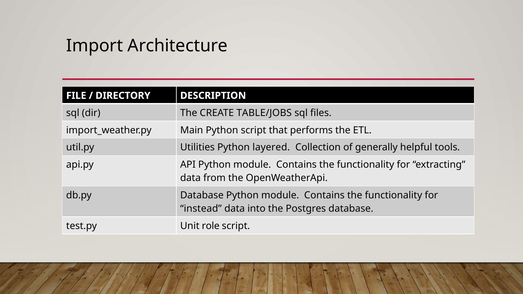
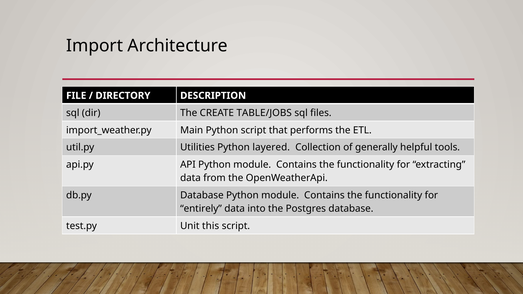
instead: instead -> entirely
role: role -> this
